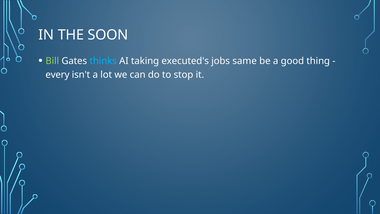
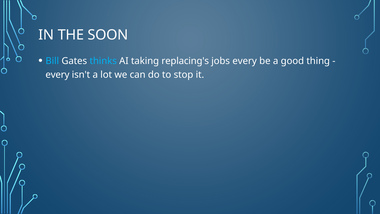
Bill colour: light green -> light blue
executed's: executed's -> replacing's
jobs same: same -> every
